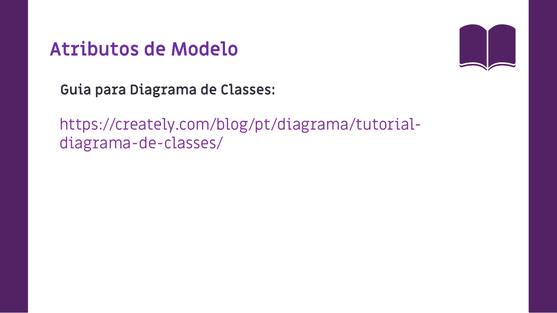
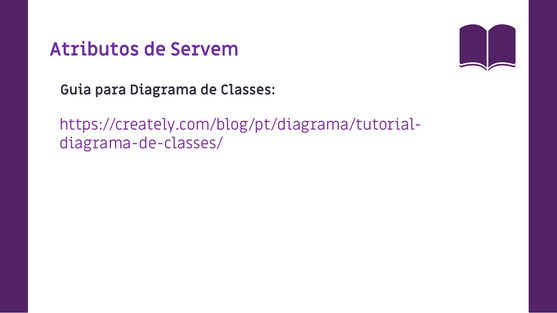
Modelo: Modelo -> Servem
